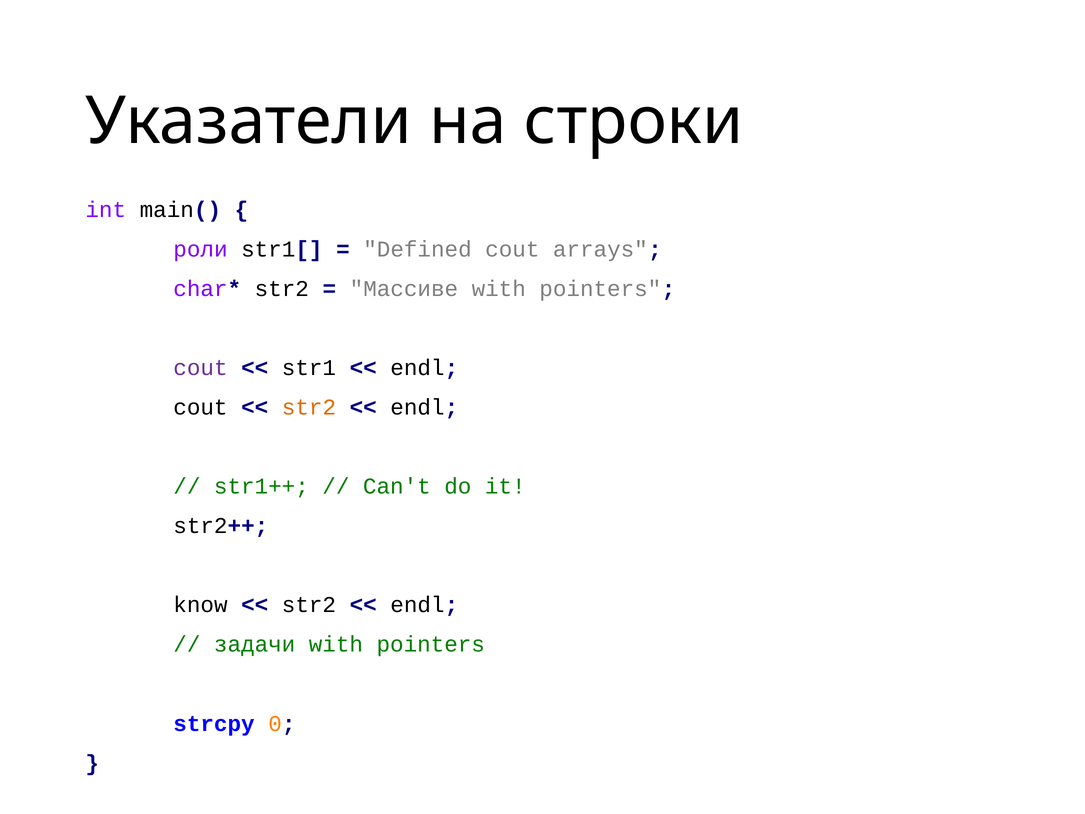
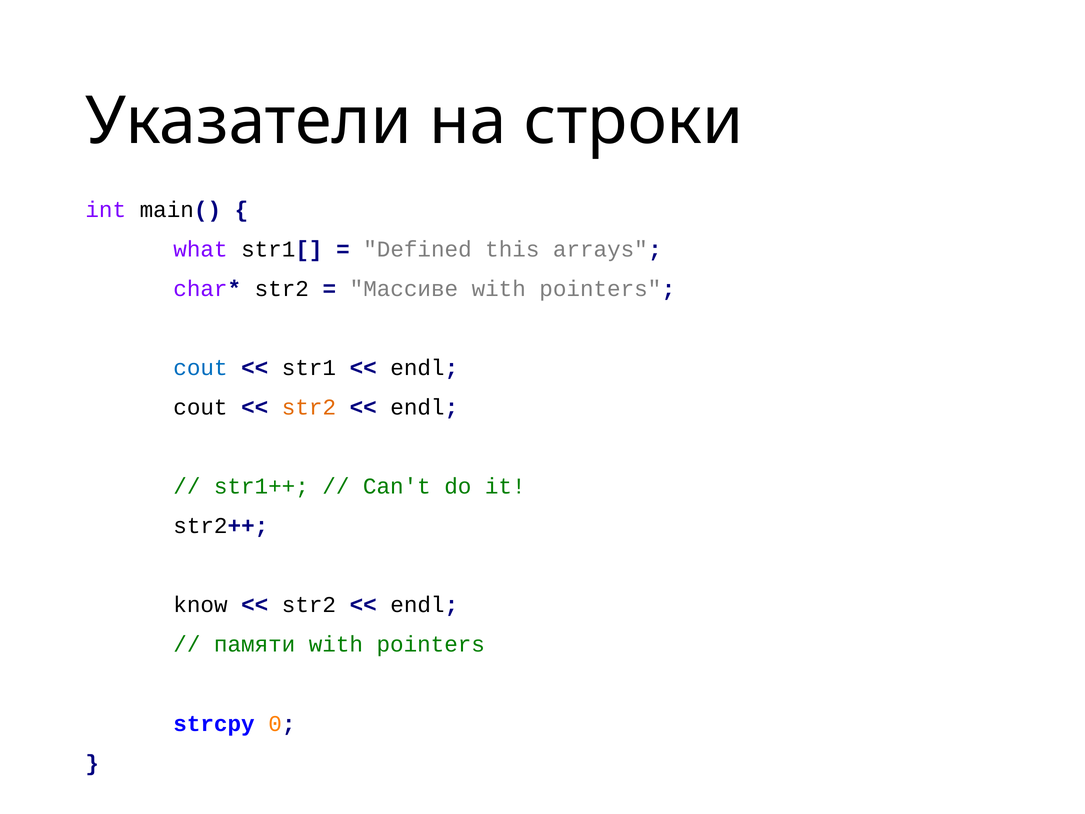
роли: роли -> what
Defined cout: cout -> this
cout at (200, 368) colour: purple -> blue
задачи: задачи -> памяти
